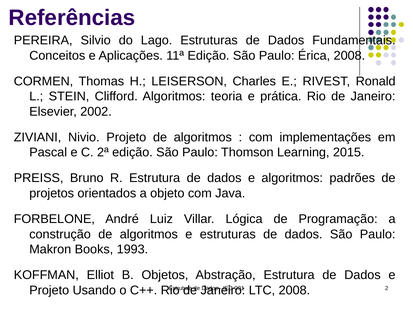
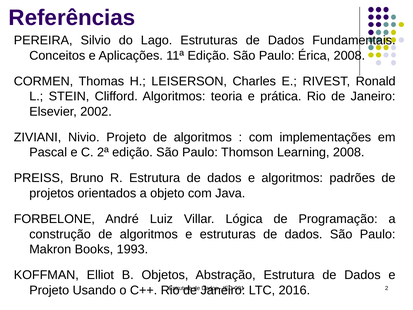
Learning 2015: 2015 -> 2008
LTC 2008: 2008 -> 2016
